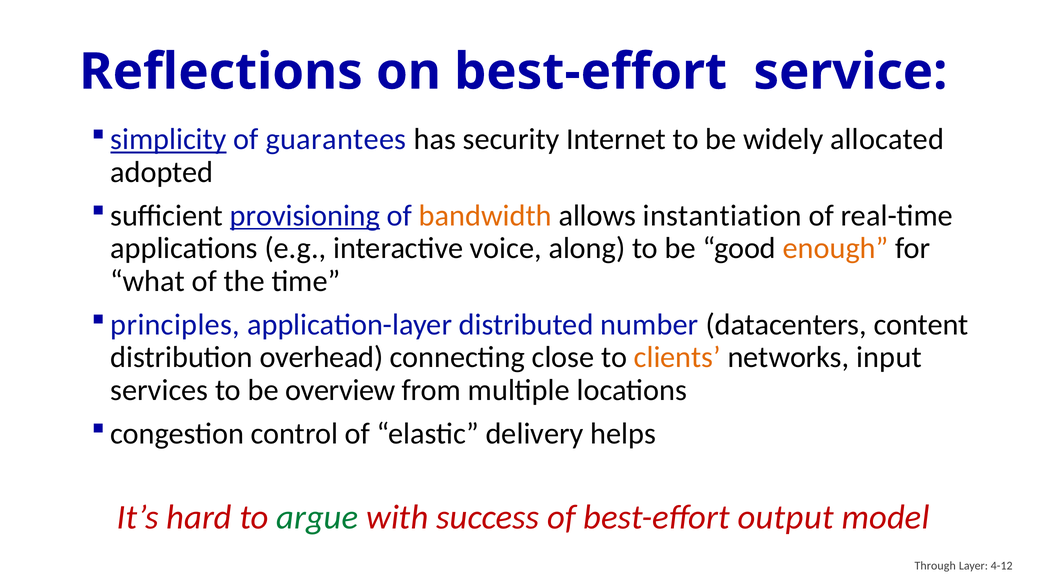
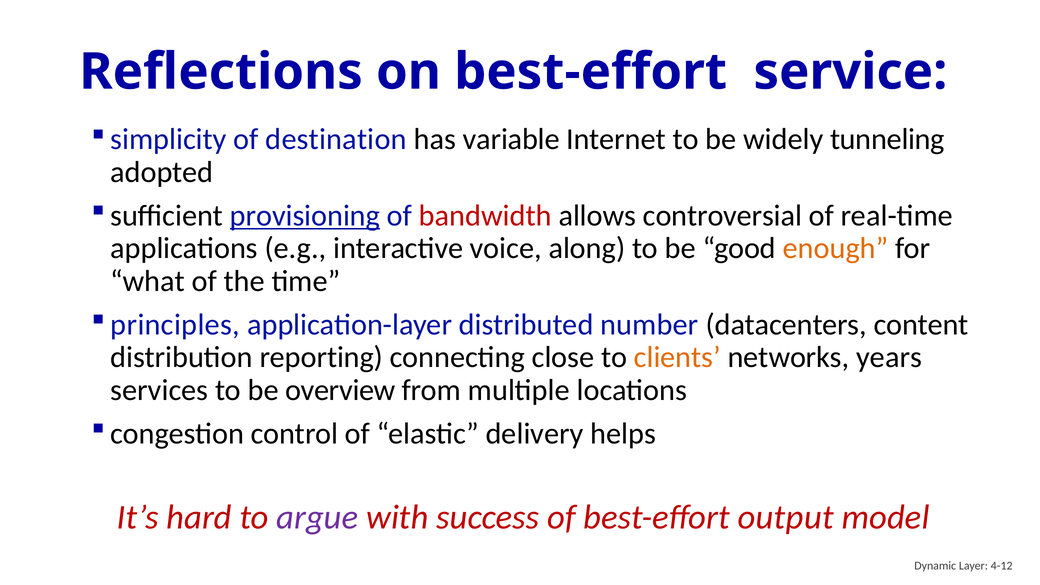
simplicity underline: present -> none
guarantees: guarantees -> destination
security: security -> variable
allocated: allocated -> tunneling
bandwidth colour: orange -> red
instantiation: instantiation -> controversial
overhead: overhead -> reporting
input: input -> years
argue colour: green -> purple
Through: Through -> Dynamic
